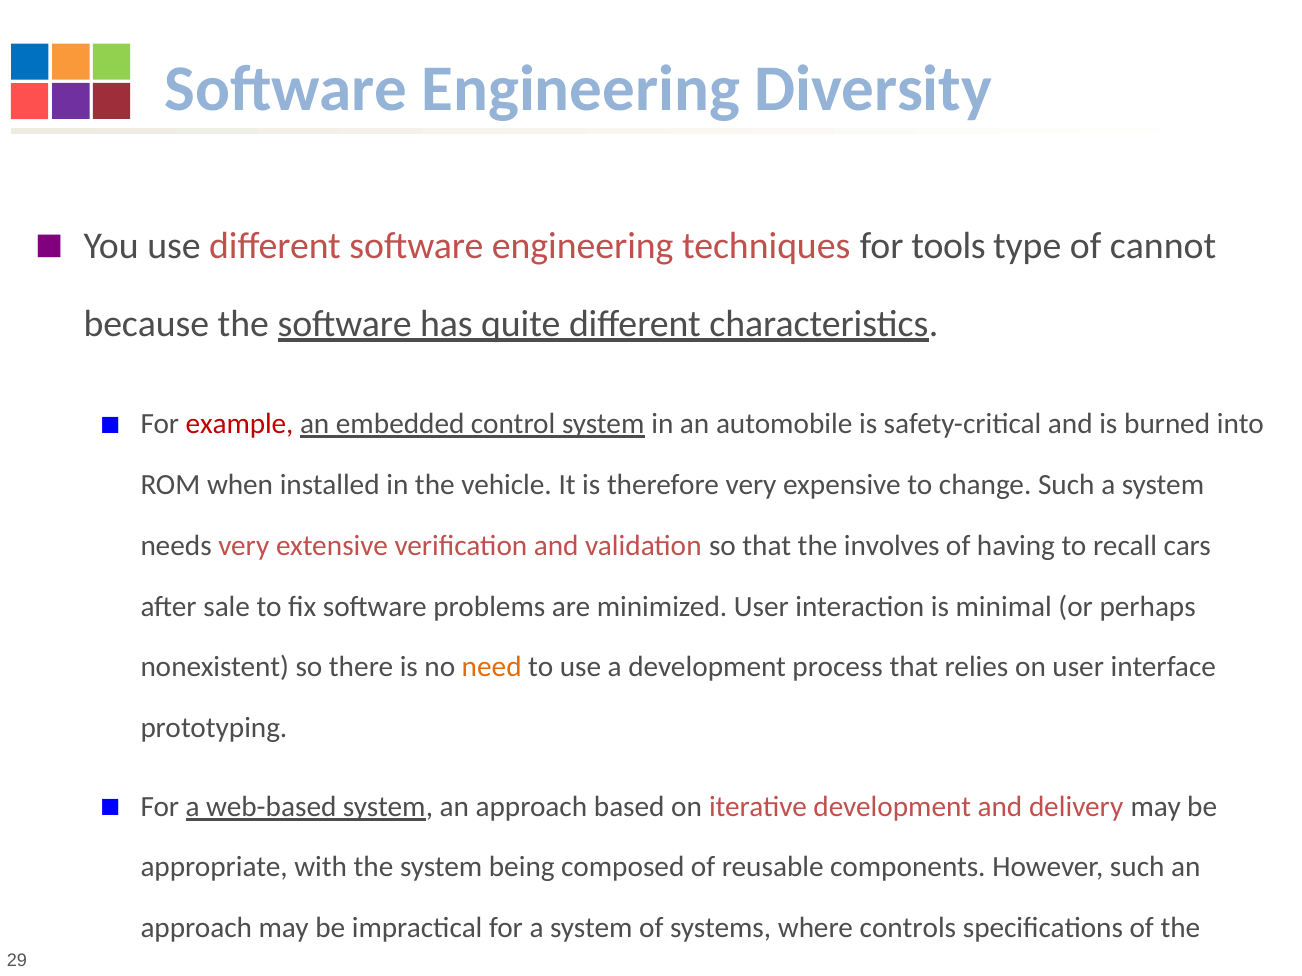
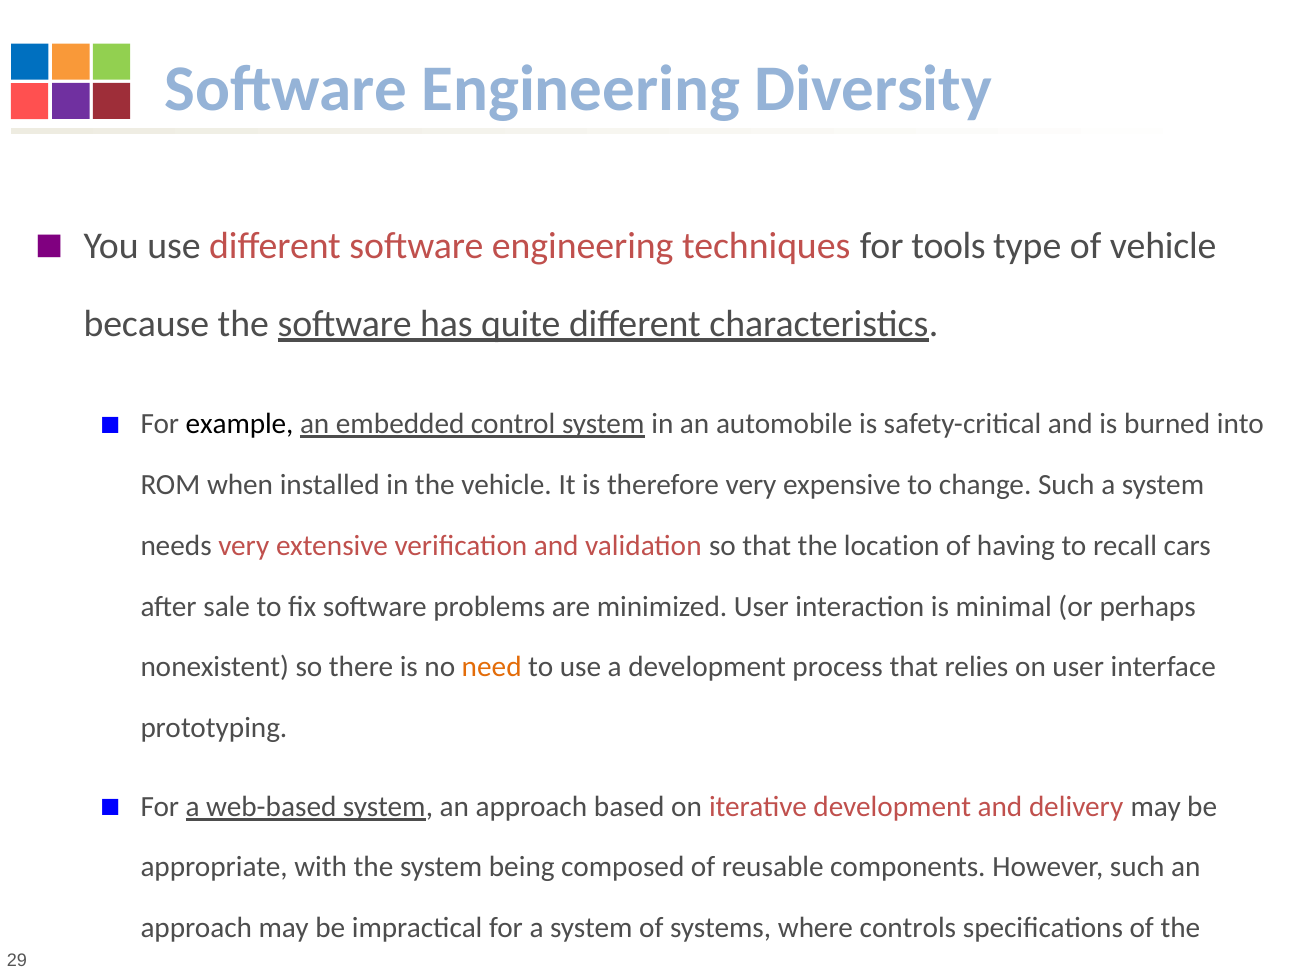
of cannot: cannot -> vehicle
example colour: red -> black
involves: involves -> location
